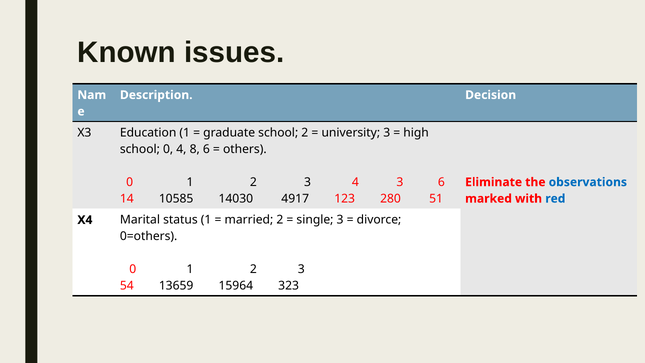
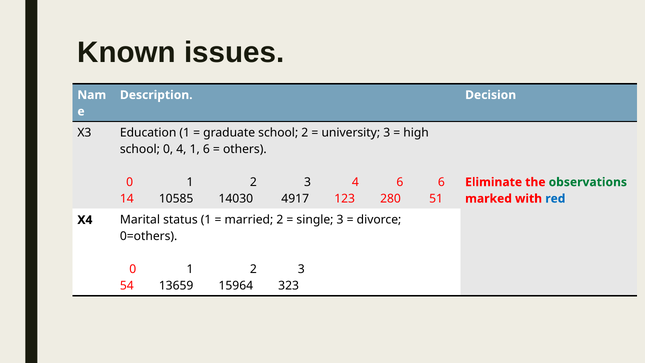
4 8: 8 -> 1
4 3: 3 -> 6
observations colour: blue -> green
